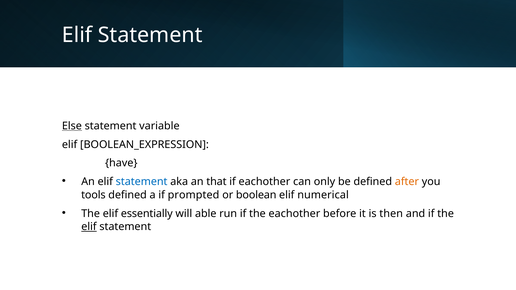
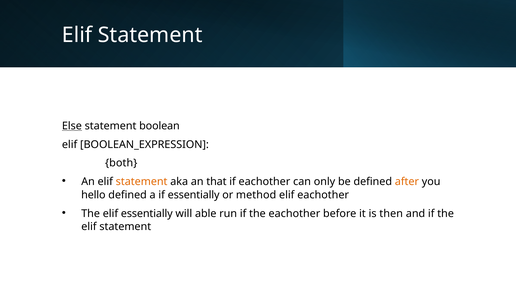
variable: variable -> boolean
have: have -> both
statement at (142, 182) colour: blue -> orange
tools: tools -> hello
if prompted: prompted -> essentially
boolean: boolean -> method
elif numerical: numerical -> eachother
elif at (89, 227) underline: present -> none
